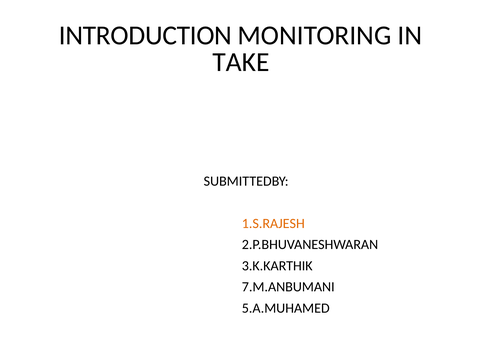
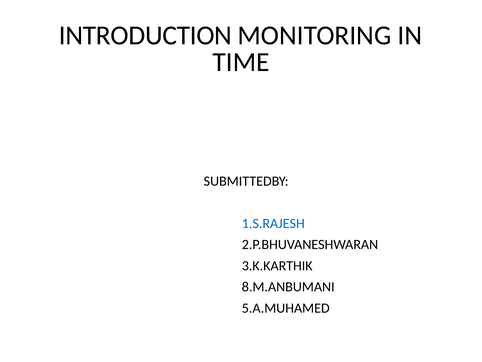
TAKE: TAKE -> TIME
1.S.RAJESH colour: orange -> blue
7.M.ANBUMANI: 7.M.ANBUMANI -> 8.M.ANBUMANI
